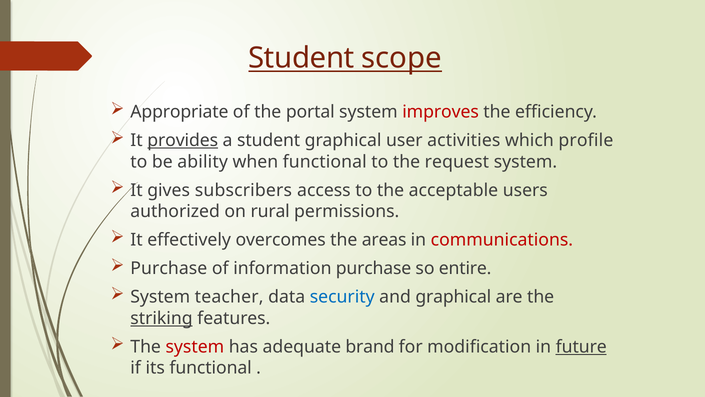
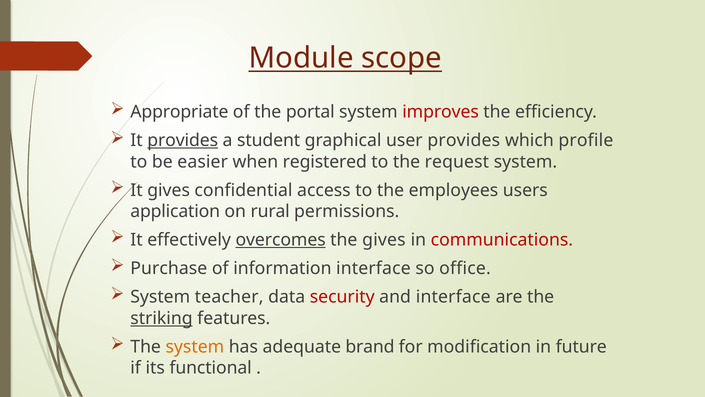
Student at (301, 58): Student -> Module
user activities: activities -> provides
ability: ability -> easier
when functional: functional -> registered
subscribers: subscribers -> confidential
acceptable: acceptable -> employees
authorized: authorized -> application
overcomes underline: none -> present
the areas: areas -> gives
information purchase: purchase -> interface
entire: entire -> office
security colour: blue -> red
and graphical: graphical -> interface
system at (195, 346) colour: red -> orange
future underline: present -> none
